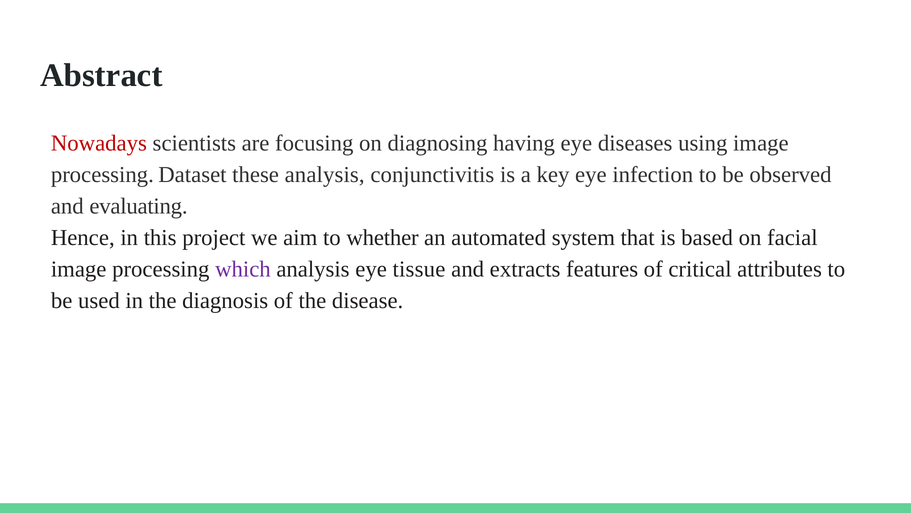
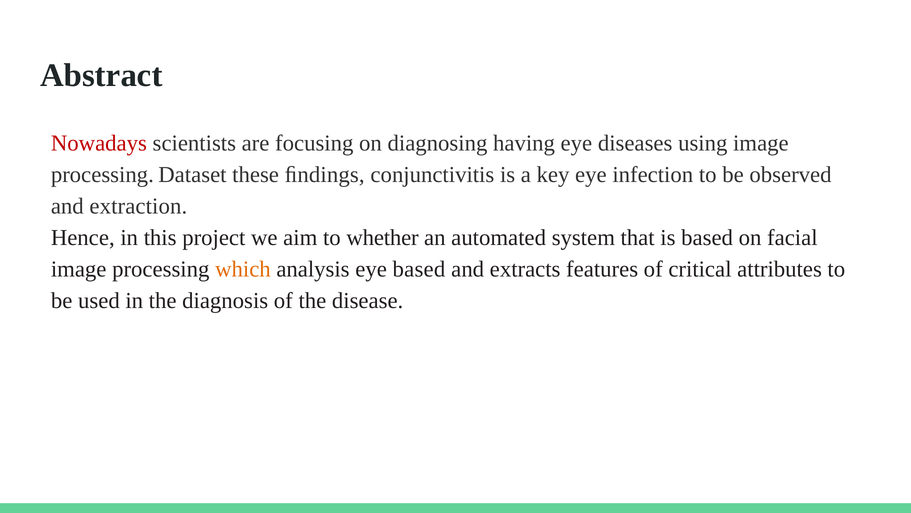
these analysis: analysis -> ﬁndings
evaluating: evaluating -> extraction
which colour: purple -> orange
eye tissue: tissue -> based
